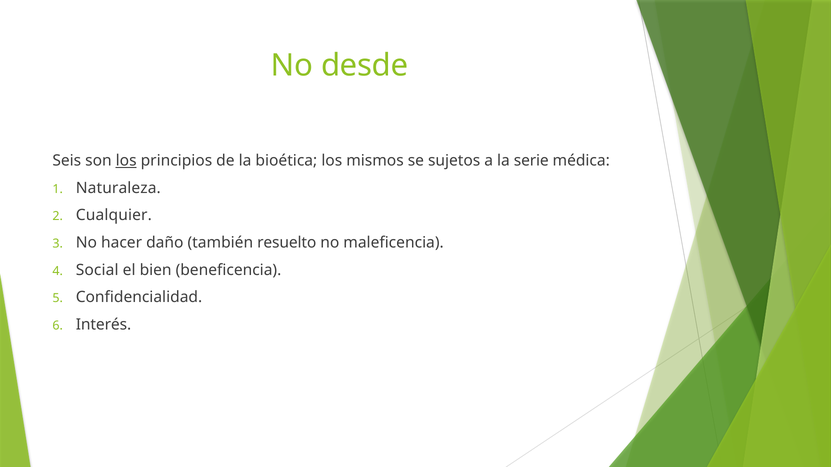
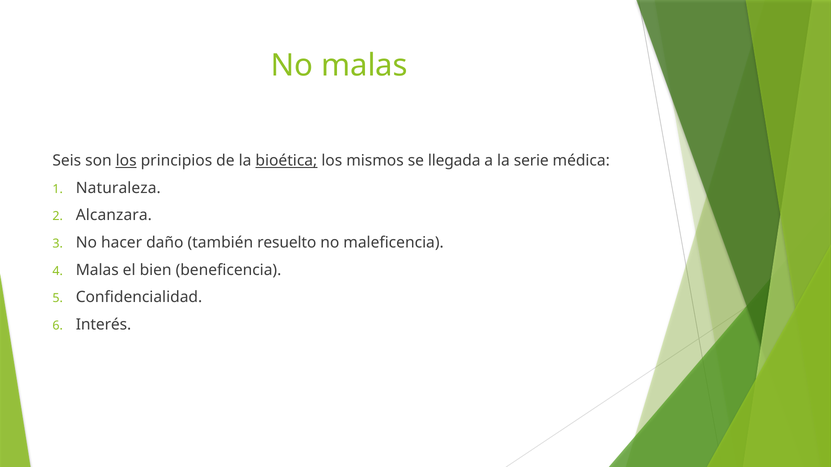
No desde: desde -> malas
bioética underline: none -> present
sujetos: sujetos -> llegada
Cualquier: Cualquier -> Alcanzara
Social at (97, 270): Social -> Malas
